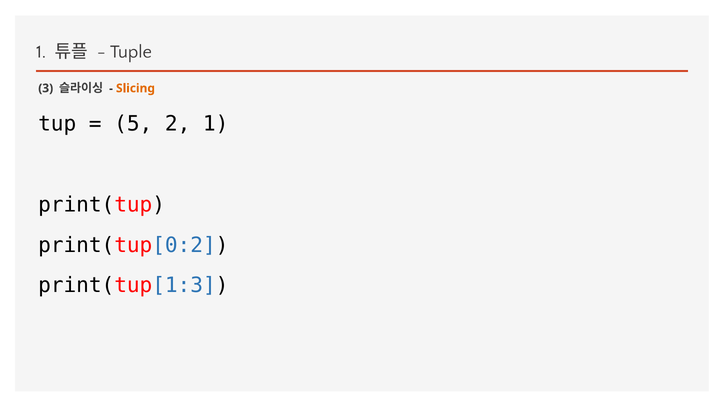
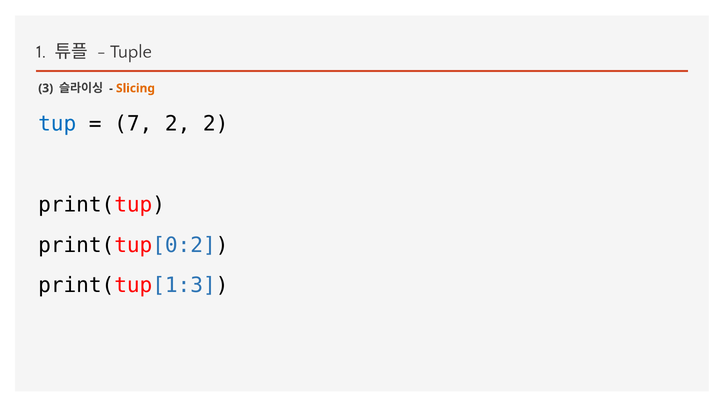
tup colour: black -> blue
5: 5 -> 7
2 1: 1 -> 2
